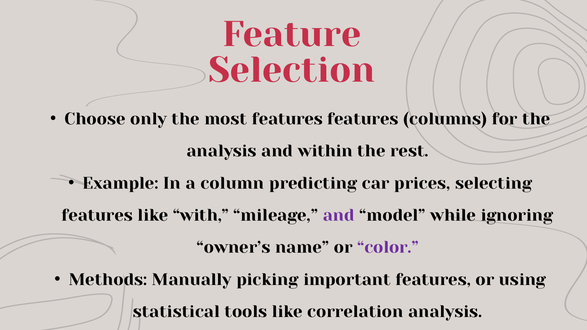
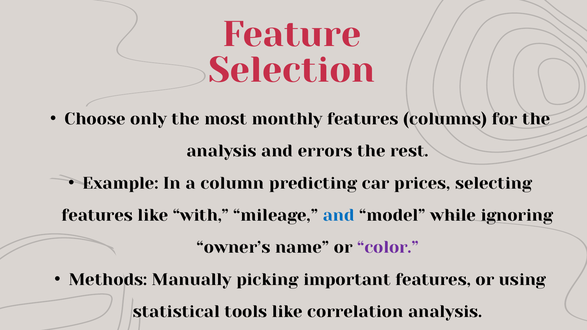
most features: features -> monthly
within: within -> errors
and at (339, 215) colour: purple -> blue
